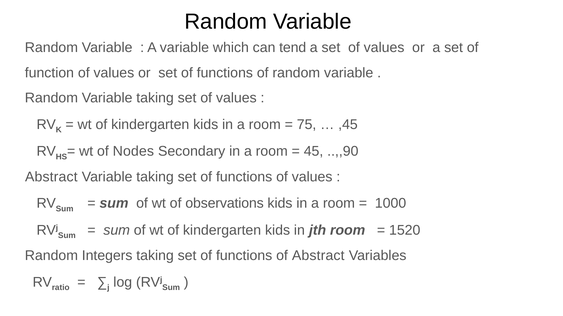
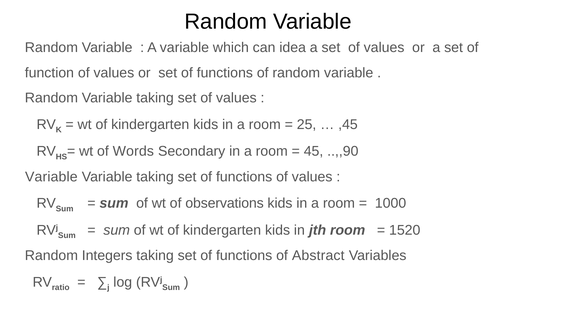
tend: tend -> idea
75: 75 -> 25
Nodes: Nodes -> Words
Abstract at (51, 177): Abstract -> Variable
